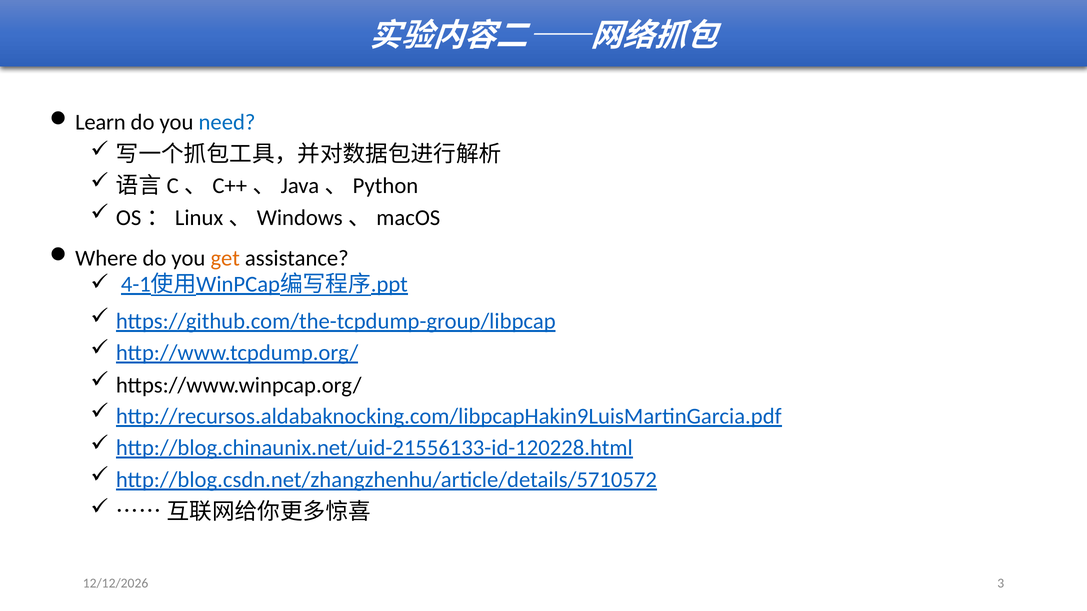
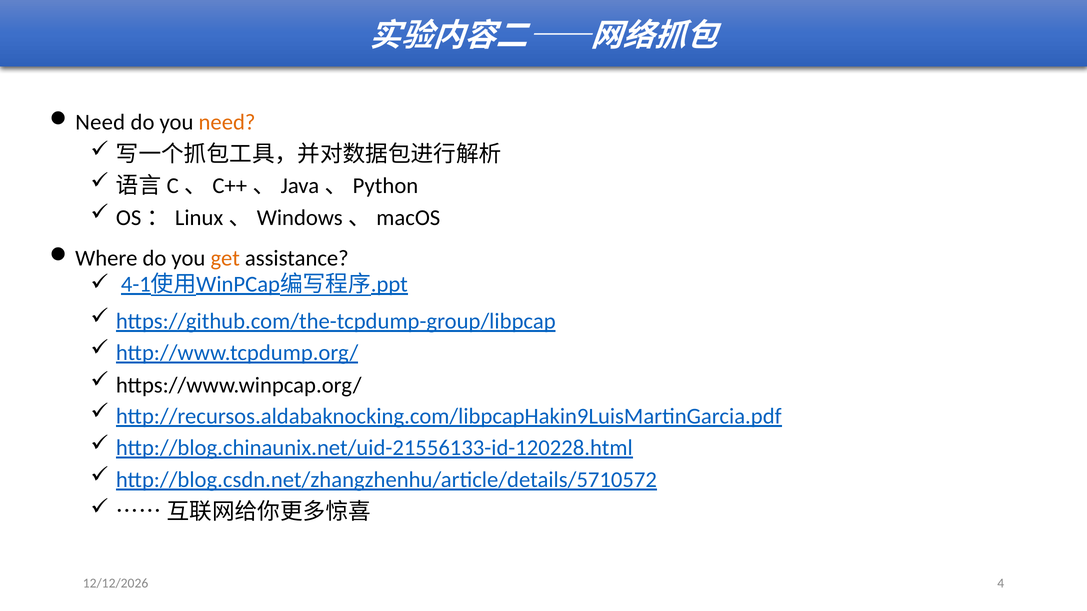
Learn at (100, 123): Learn -> Need
need at (227, 123) colour: blue -> orange
3: 3 -> 4
